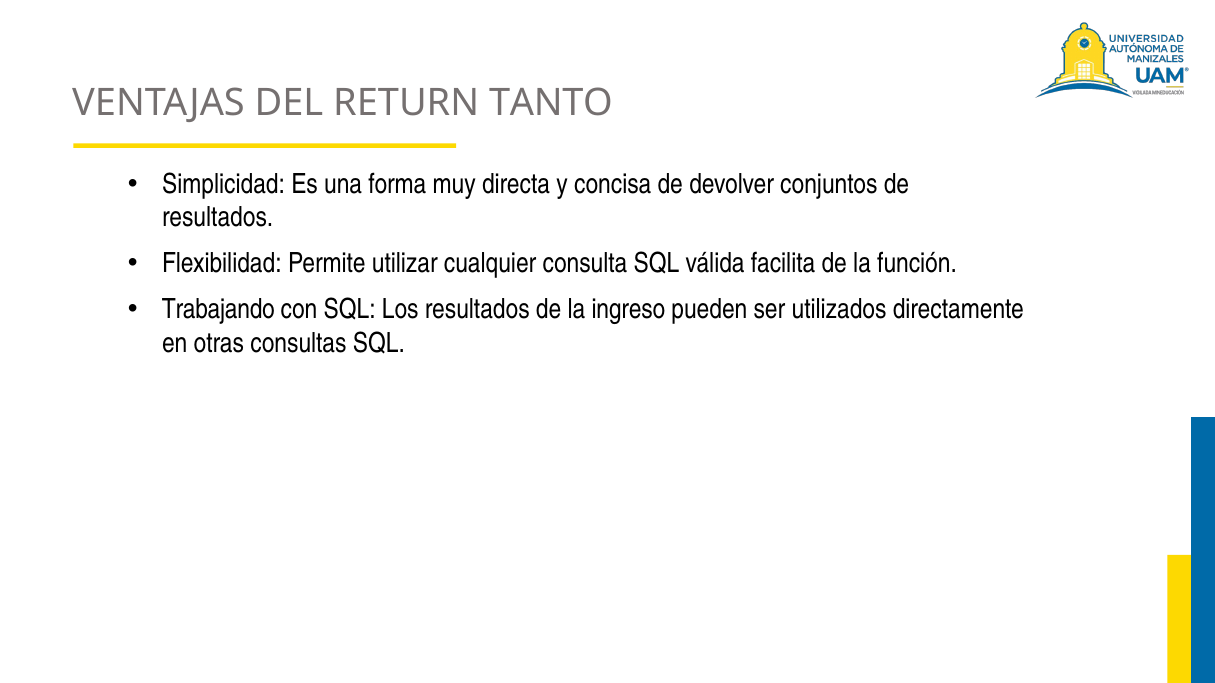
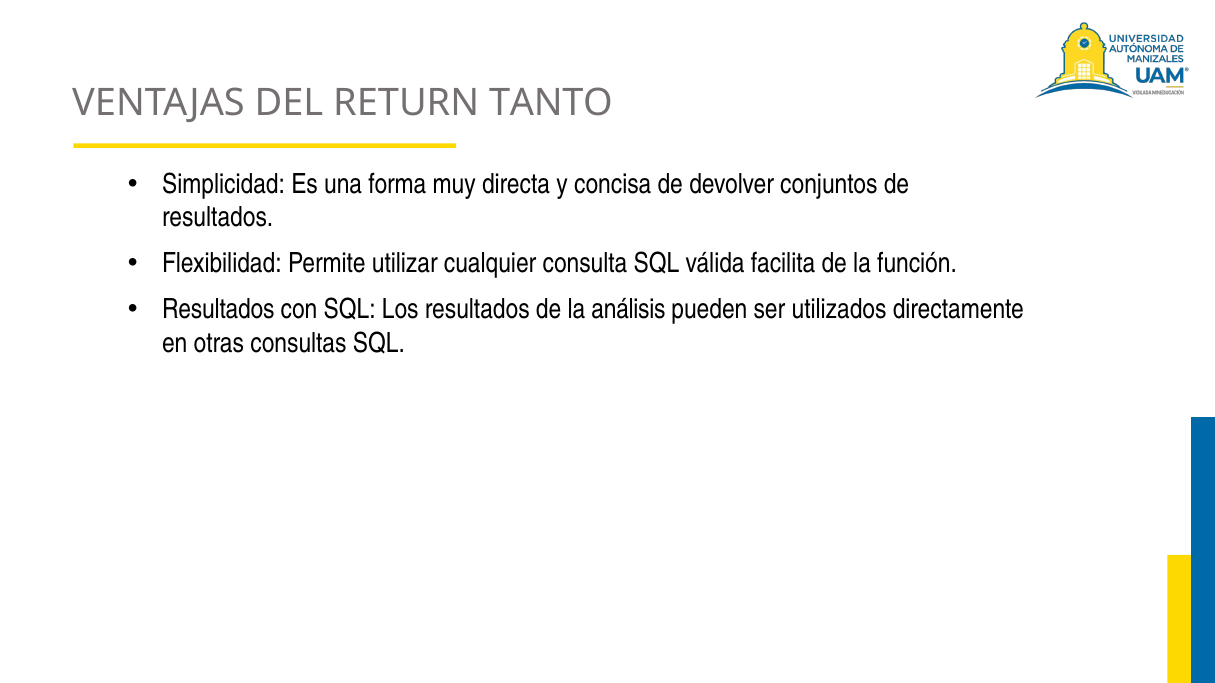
Trabajando at (218, 310): Trabajando -> Resultados
ingreso: ingreso -> análisis
